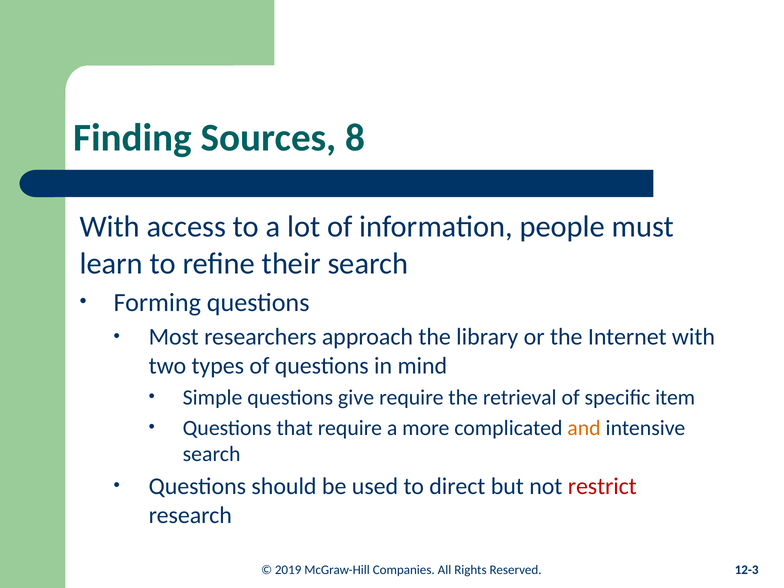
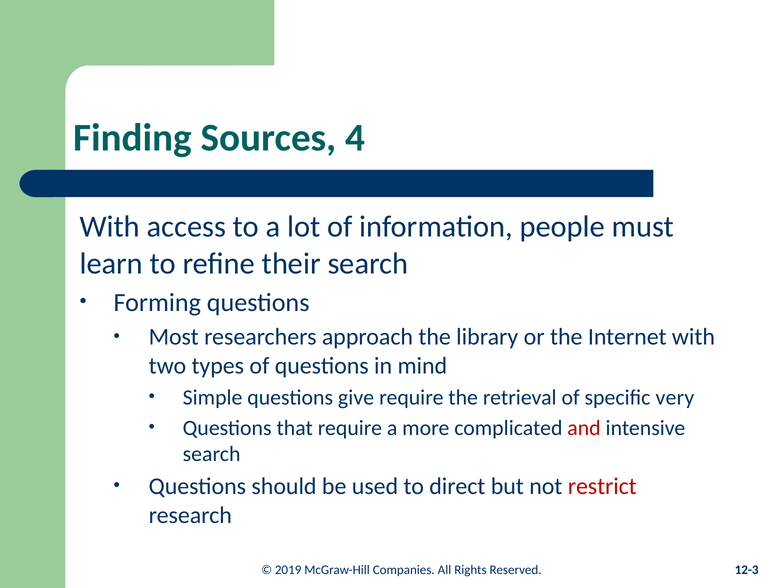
8: 8 -> 4
item: item -> very
and colour: orange -> red
